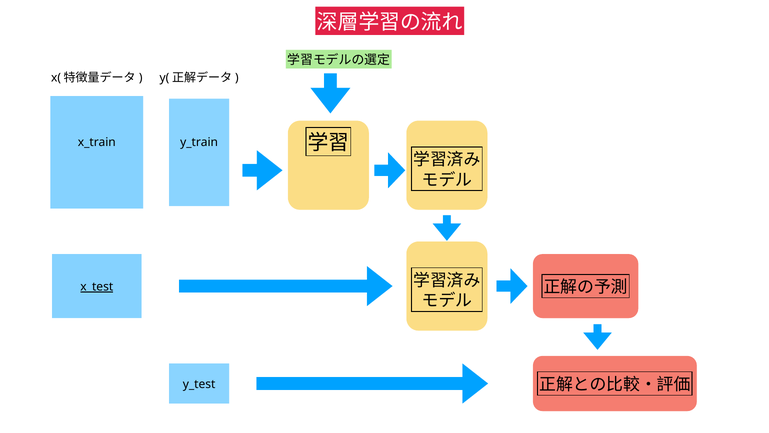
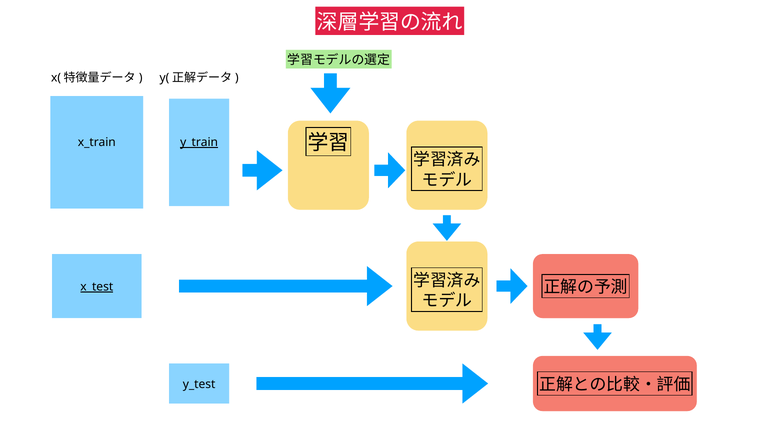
y_train underline: none -> present
